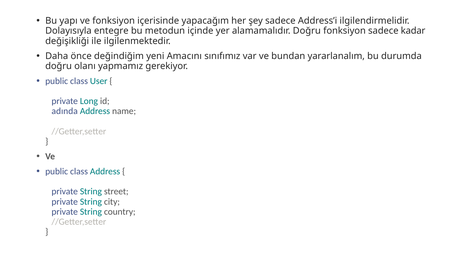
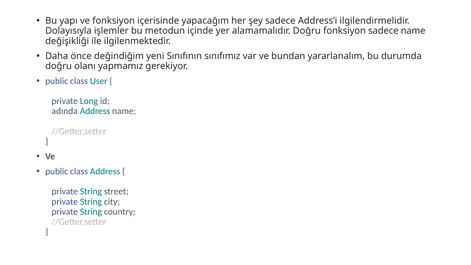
entegre: entegre -> işlemler
sadece kadar: kadar -> name
Amacını: Amacını -> Sınıfının
